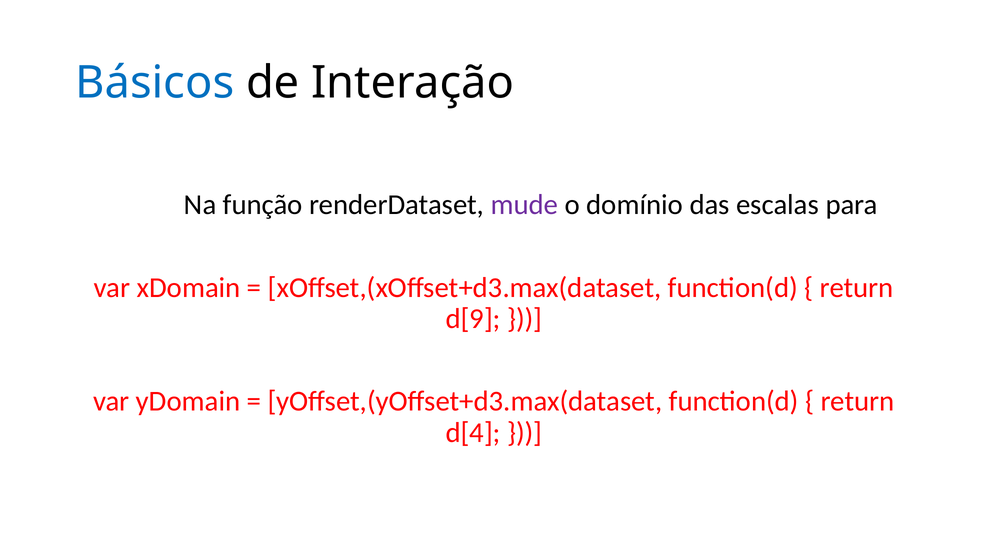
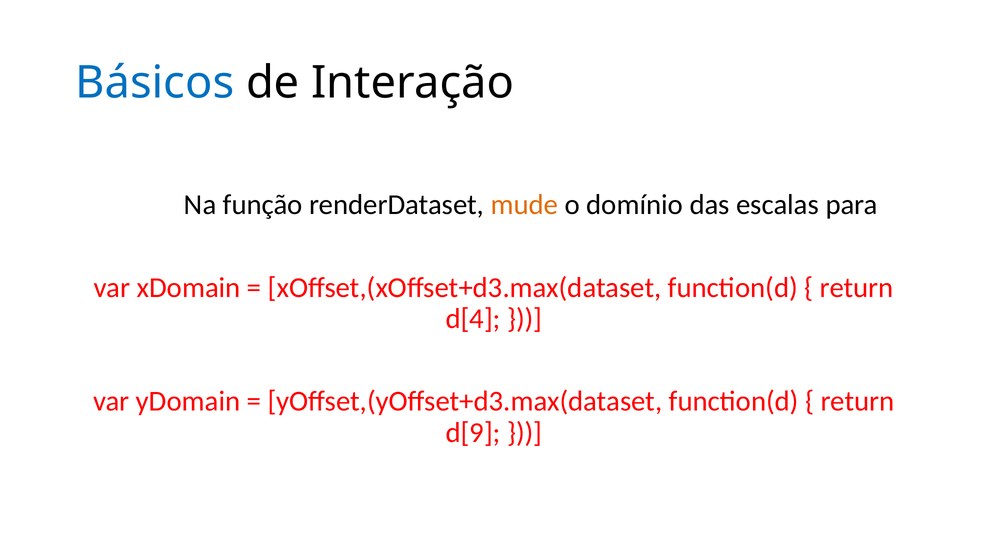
mude colour: purple -> orange
d[9: d[9 -> d[4
d[4: d[4 -> d[9
